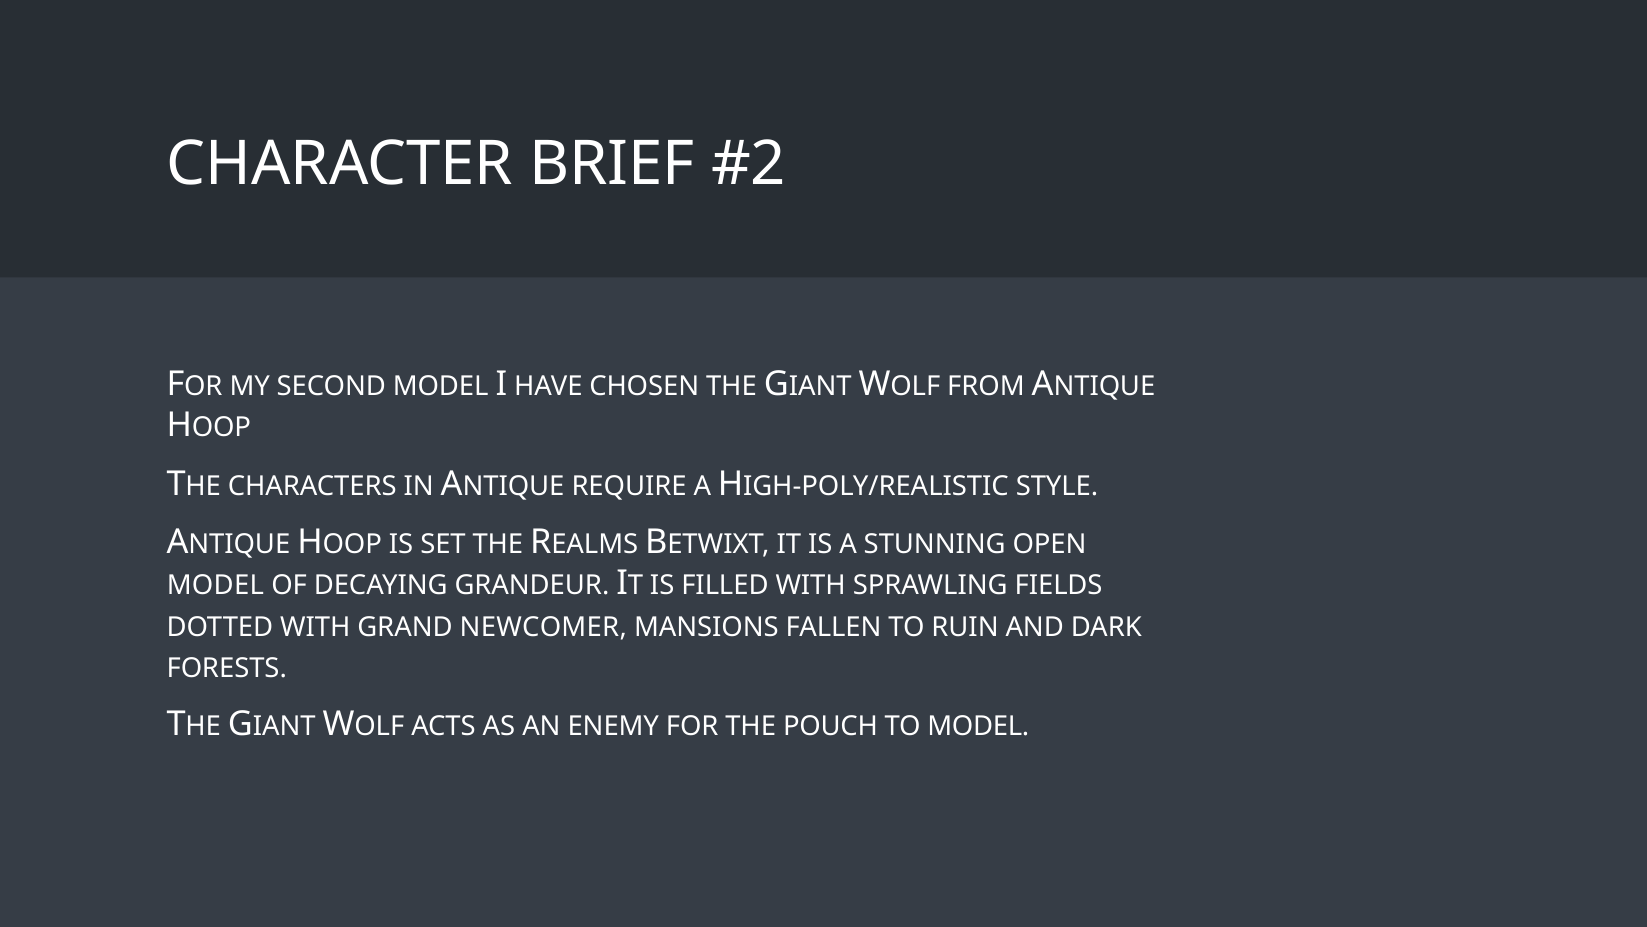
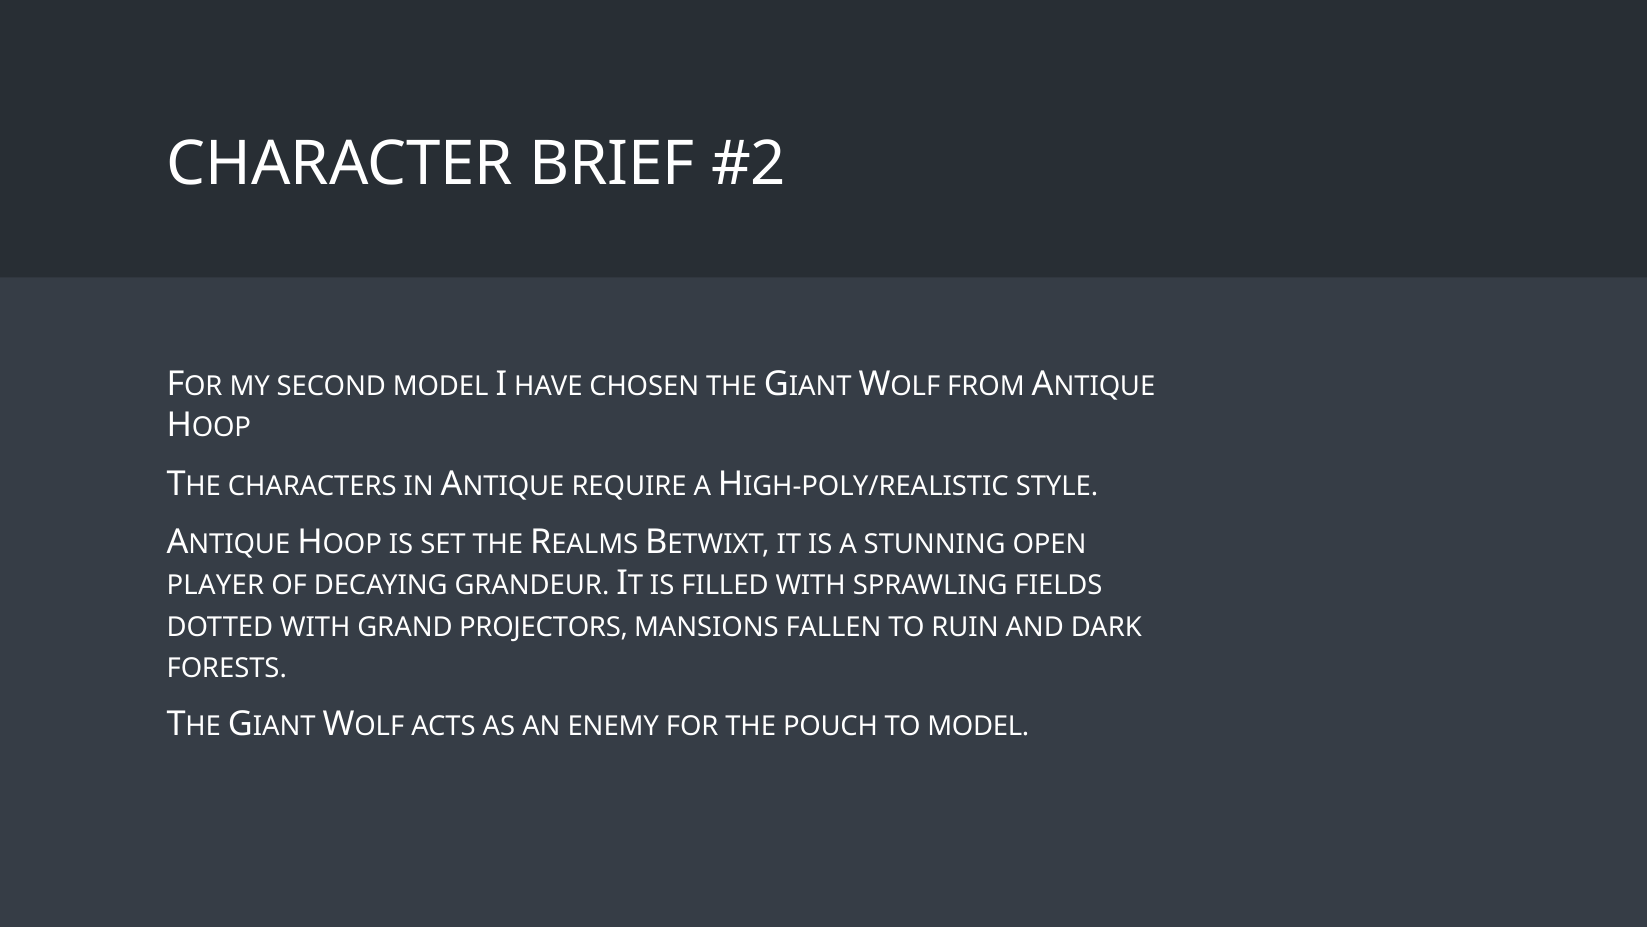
MODEL at (215, 585): MODEL -> PLAYER
NEWCOMER: NEWCOMER -> PROJECTORS
